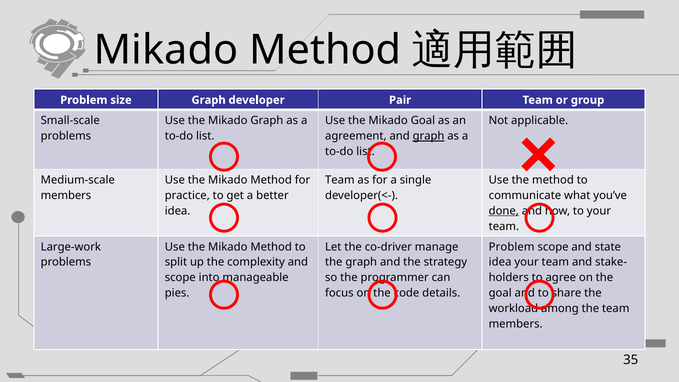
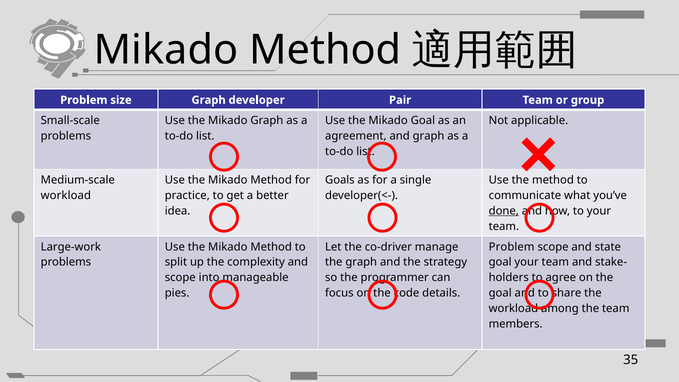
graph at (429, 136) underline: present -> none
Team at (340, 180): Team -> Goals
members at (66, 195): members -> workload
idea at (500, 262): idea -> goal
